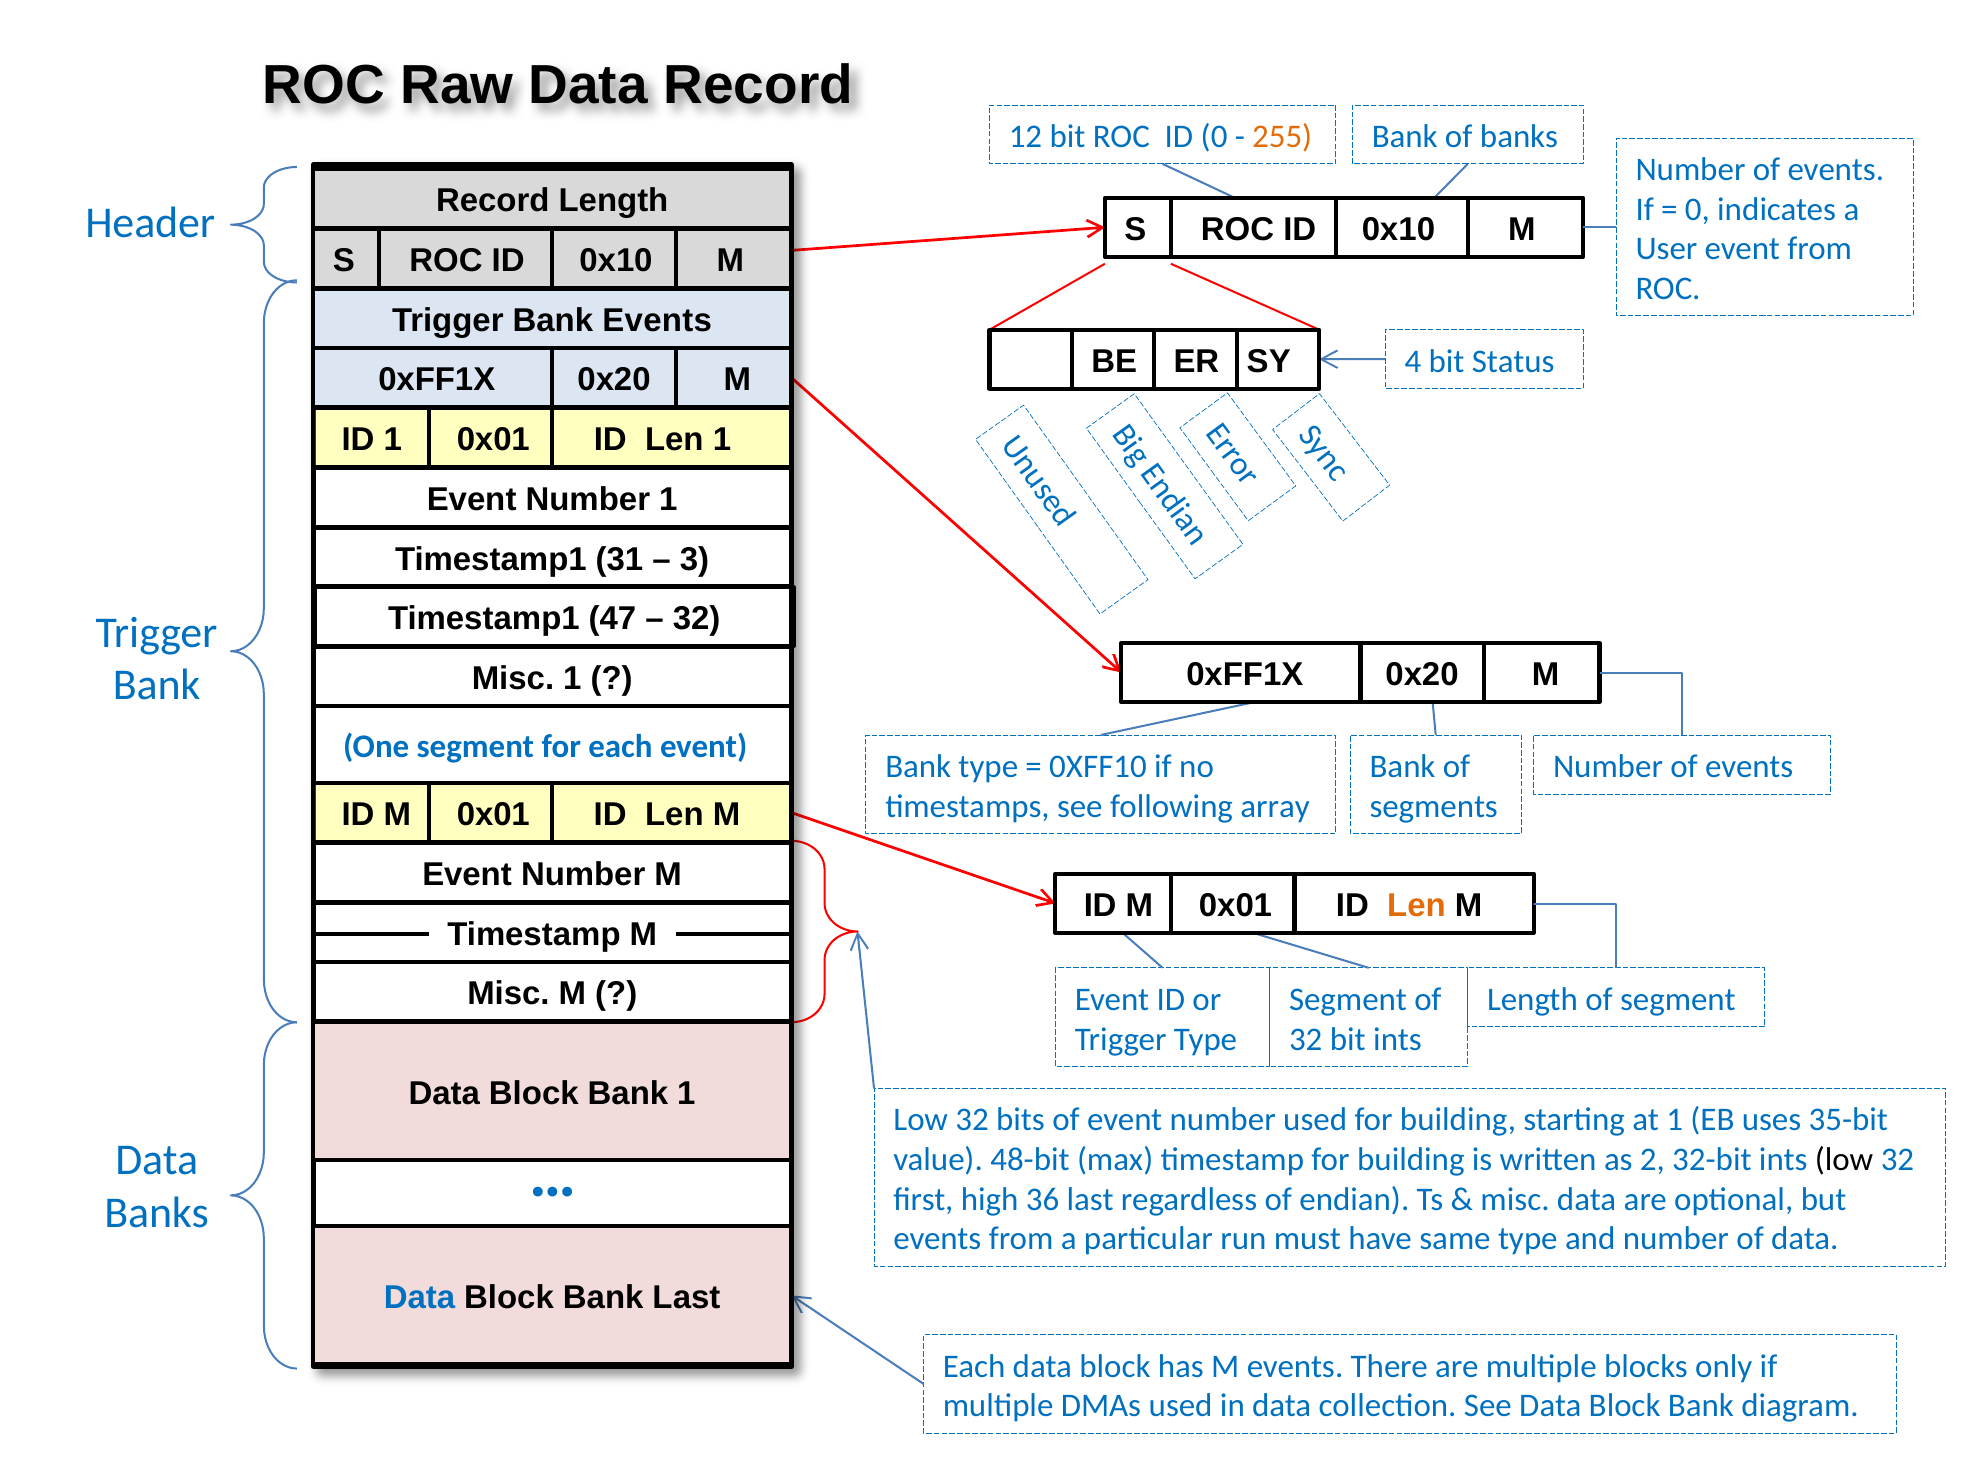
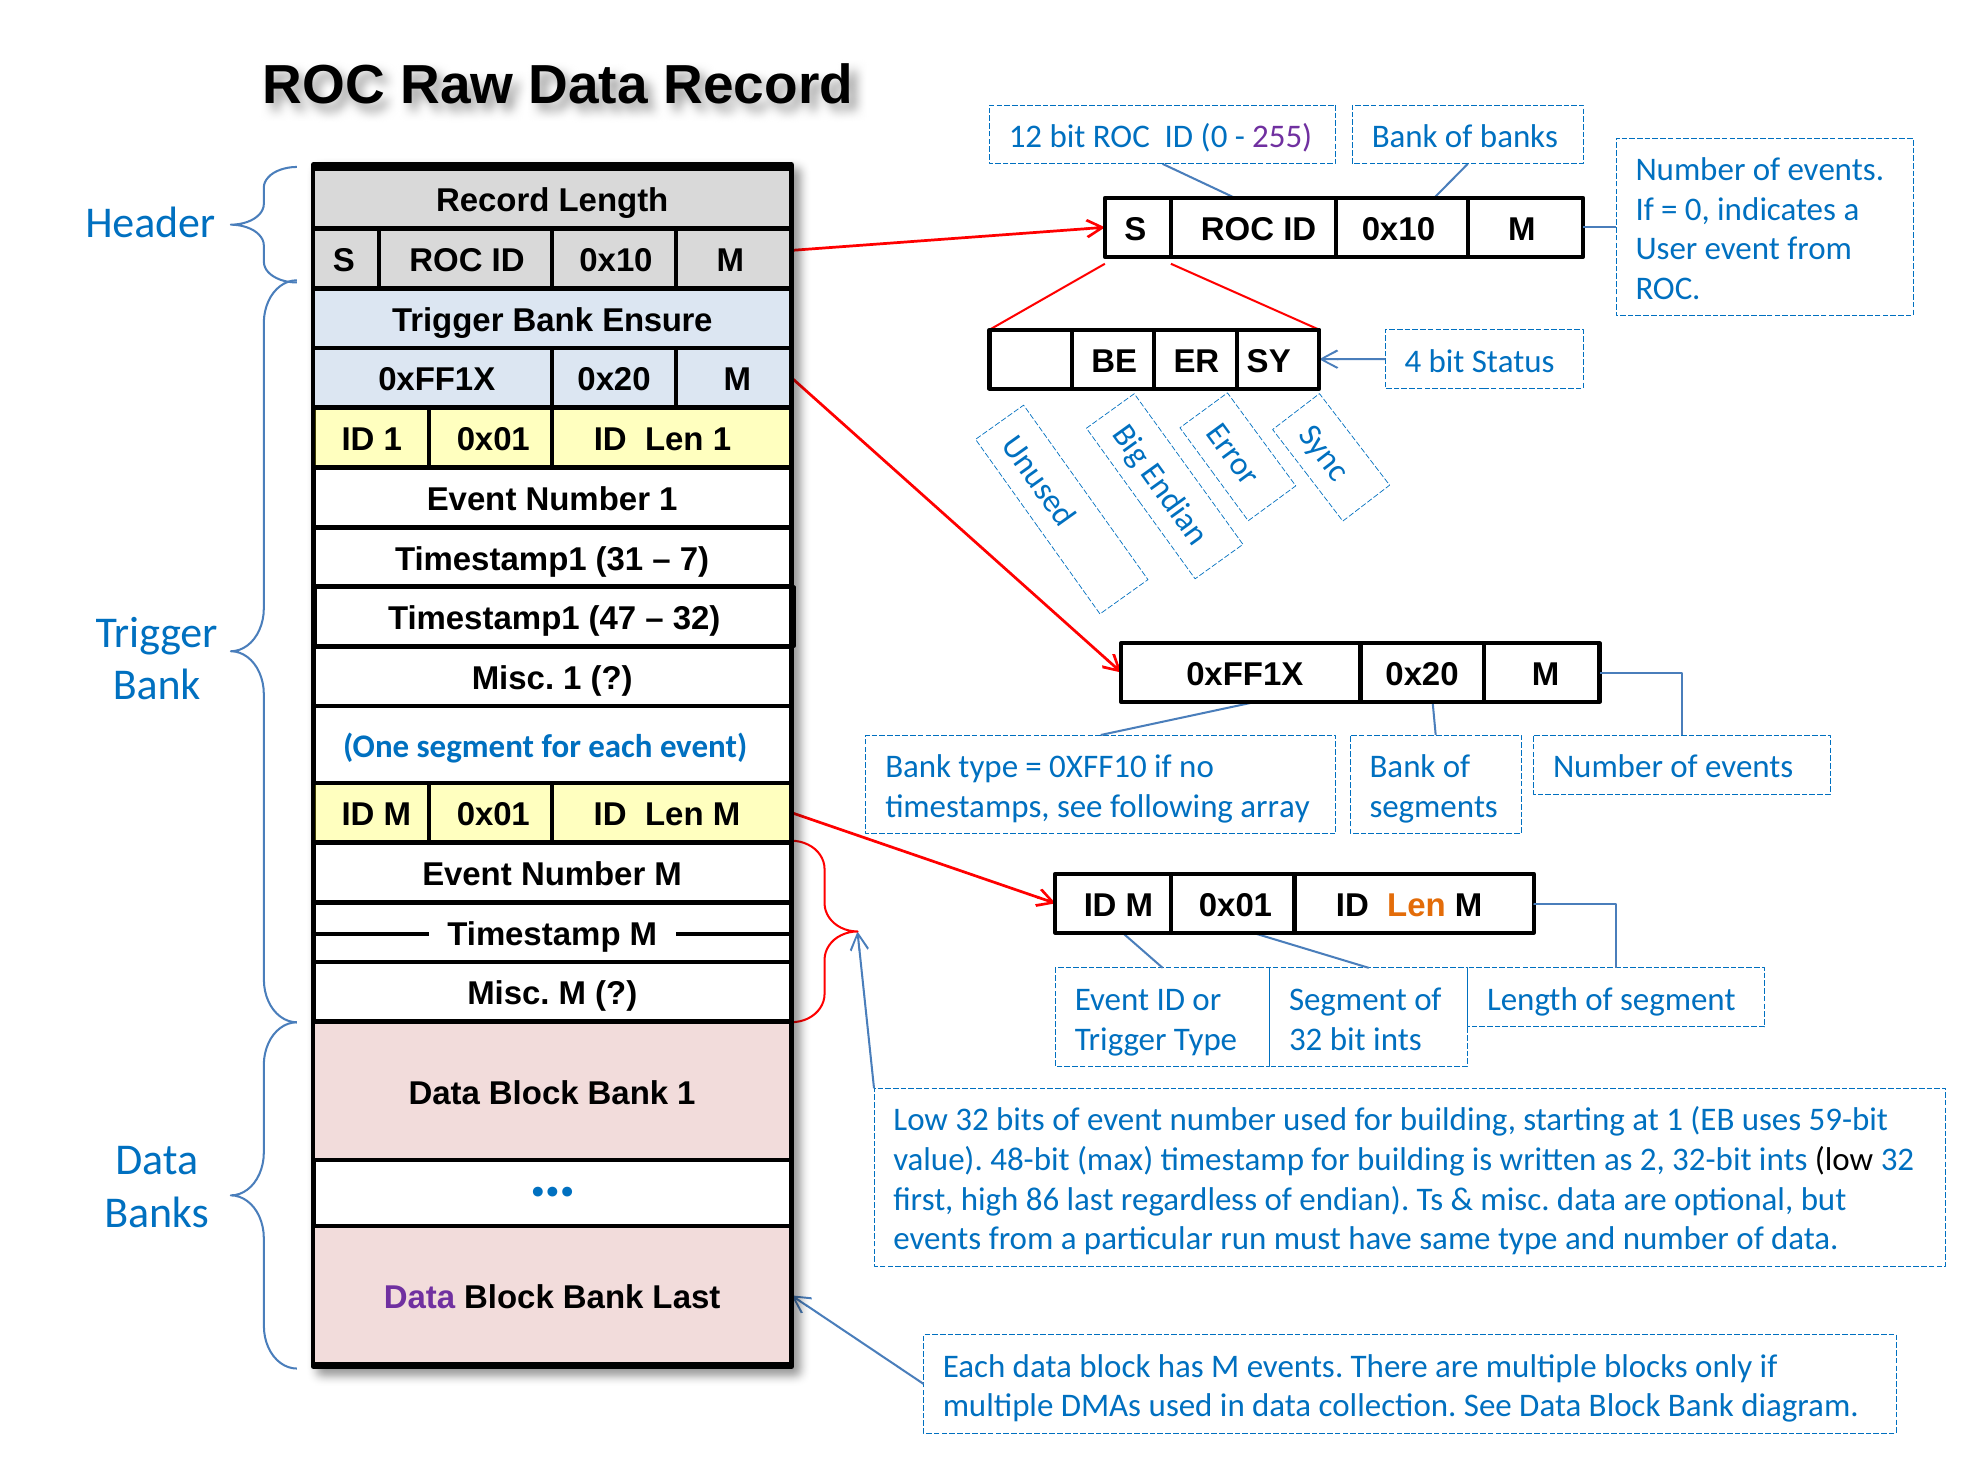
255 colour: orange -> purple
Bank Events: Events -> Ensure
3: 3 -> 7
35-bit: 35-bit -> 59-bit
36: 36 -> 86
Data at (420, 1298) colour: blue -> purple
